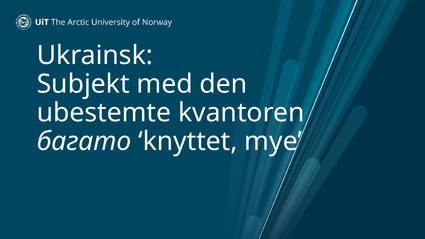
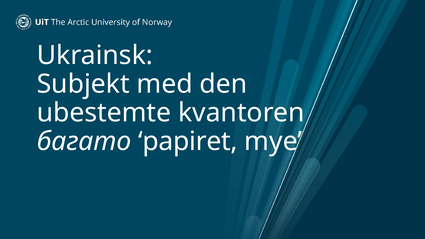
knyttet: knyttet -> papiret
